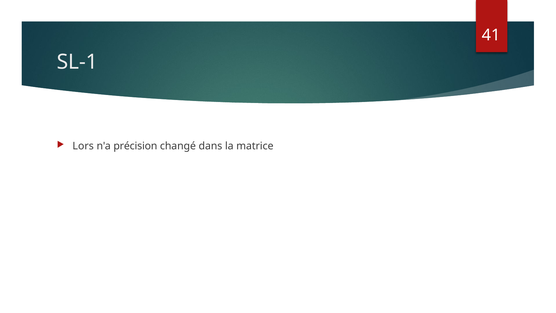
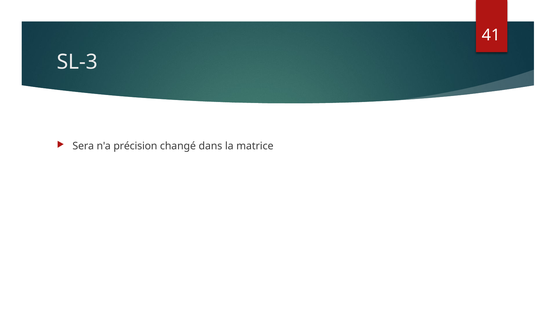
SL-1: SL-1 -> SL-3
Lors: Lors -> Sera
